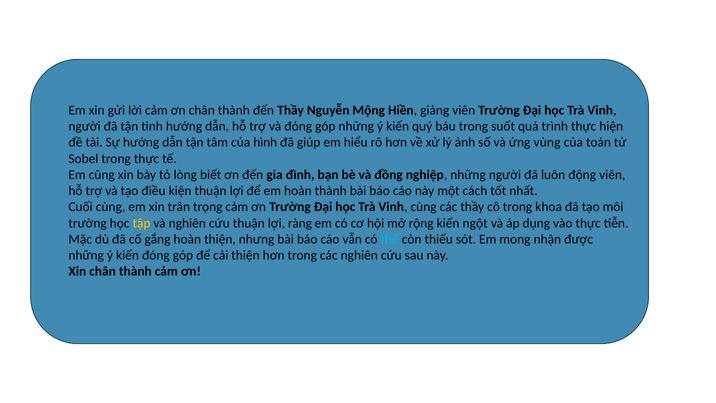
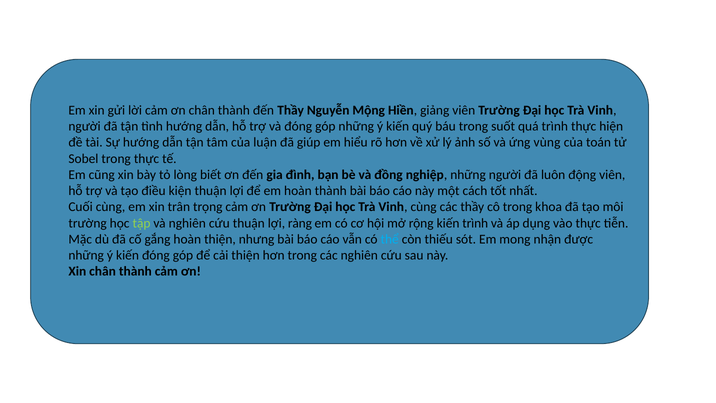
hình: hình -> luận
tập colour: yellow -> light green
kiến ngột: ngột -> trình
